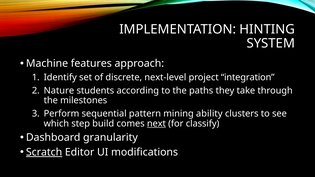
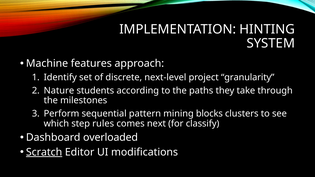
integration: integration -> granularity
ability: ability -> blocks
build: build -> rules
next underline: present -> none
granularity: granularity -> overloaded
